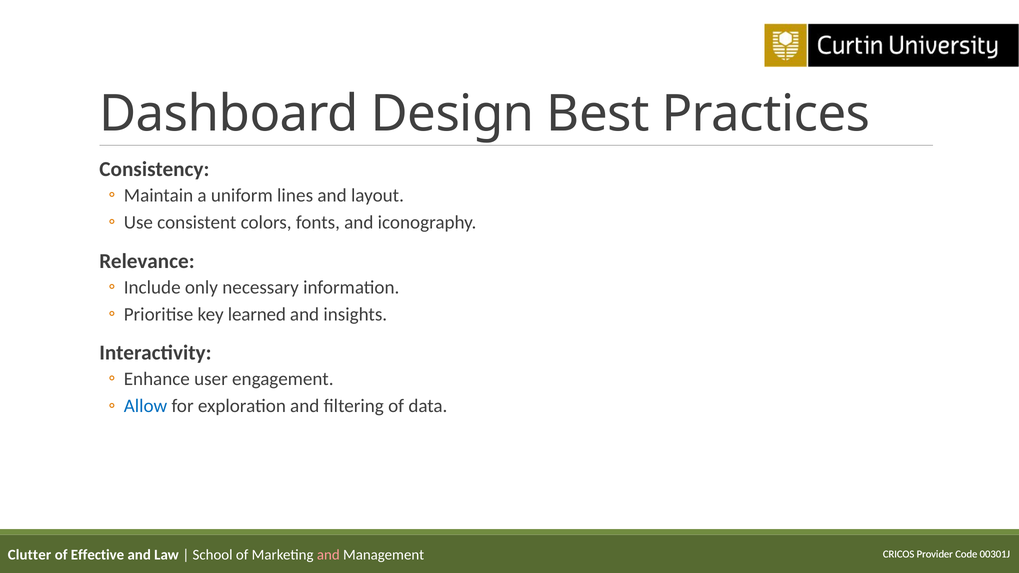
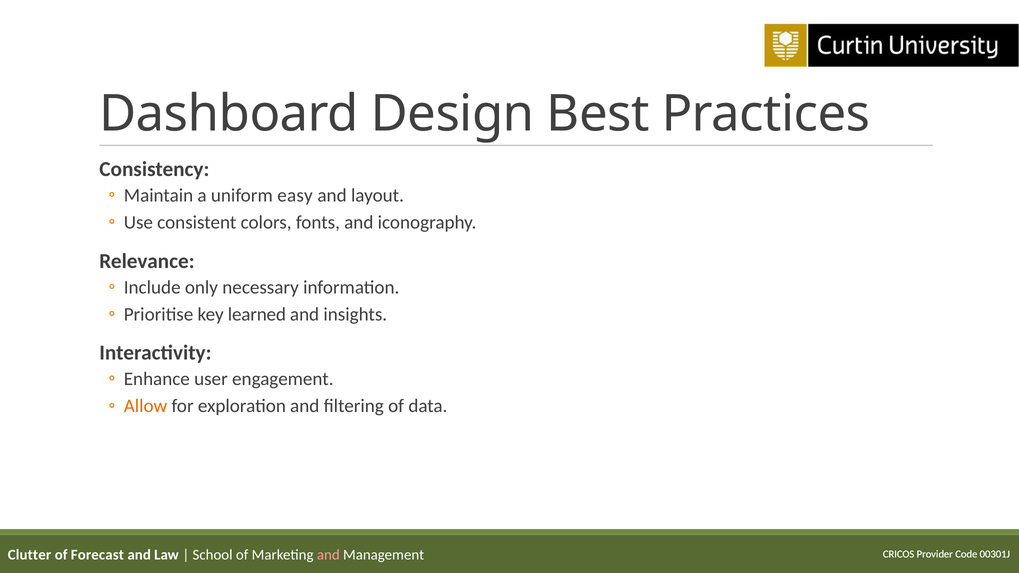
lines: lines -> easy
Allow colour: blue -> orange
Effective: Effective -> Forecast
